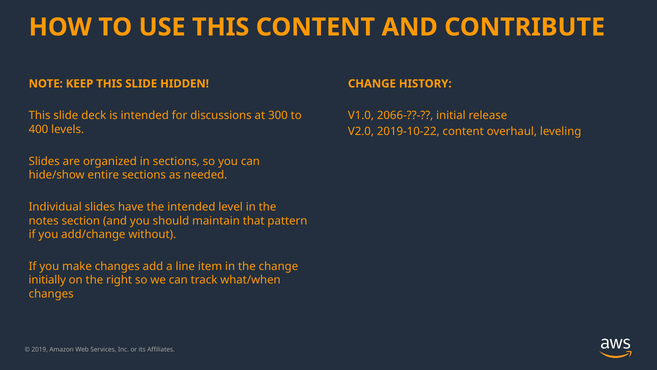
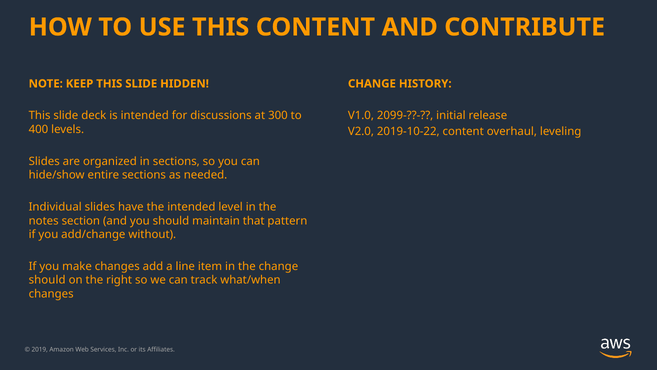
2066-??-: 2066-??- -> 2099-??-
initially at (47, 280): initially -> should
